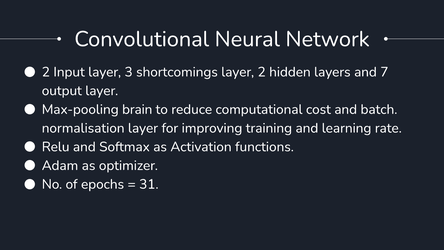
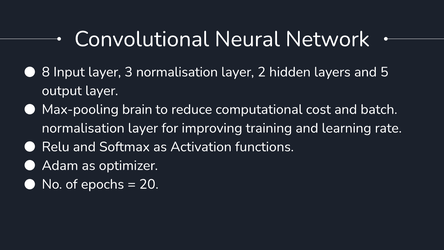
2 at (46, 72): 2 -> 8
3 shortcomings: shortcomings -> normalisation
7: 7 -> 5
31: 31 -> 20
